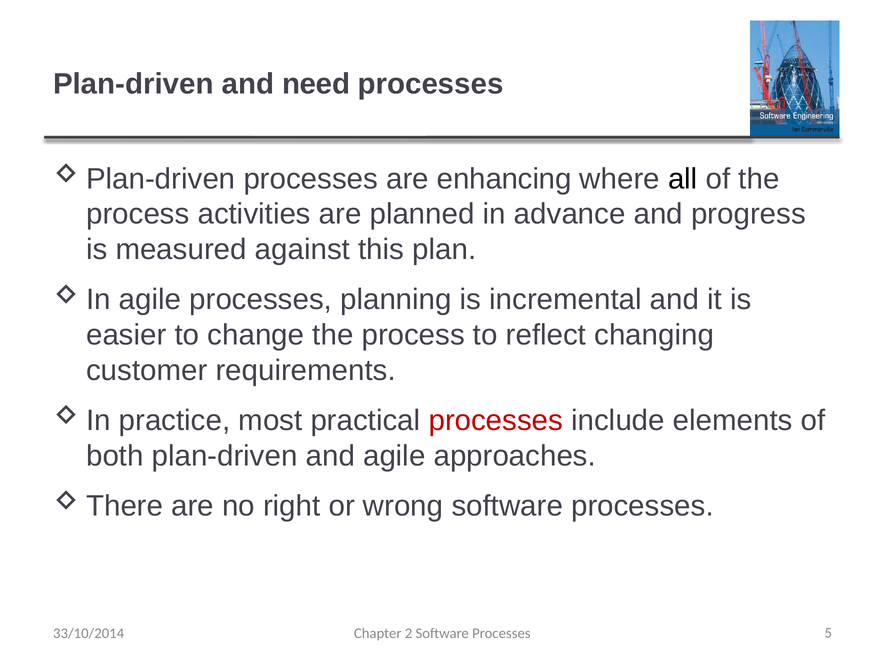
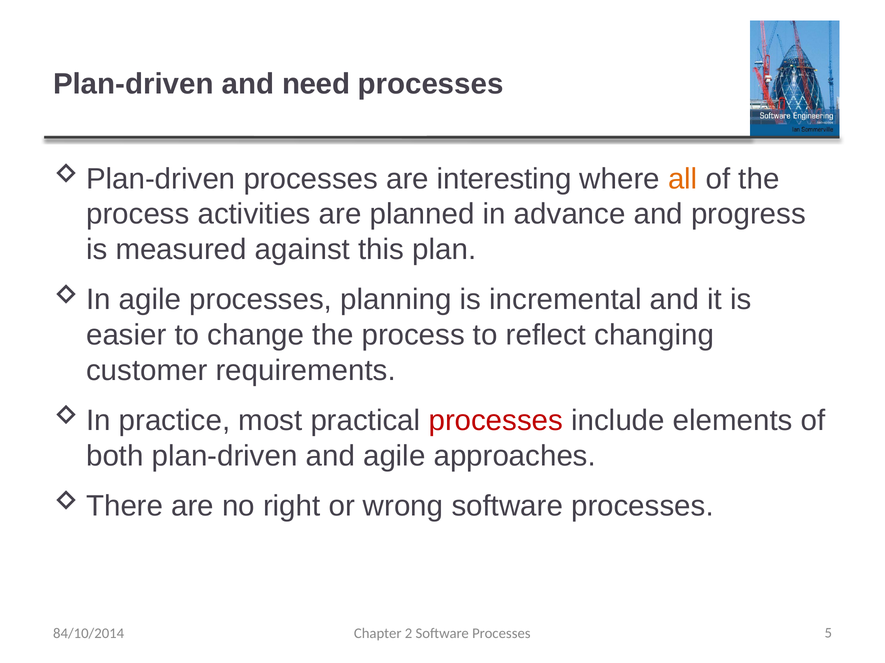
enhancing: enhancing -> interesting
all colour: black -> orange
33/10/2014: 33/10/2014 -> 84/10/2014
